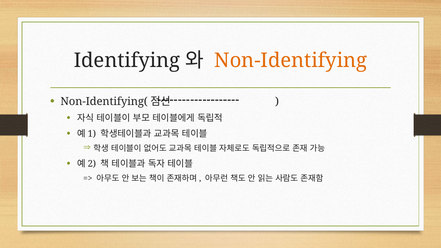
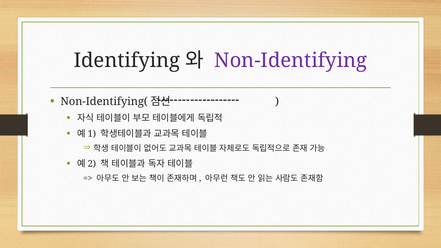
Non-Identifying colour: orange -> purple
